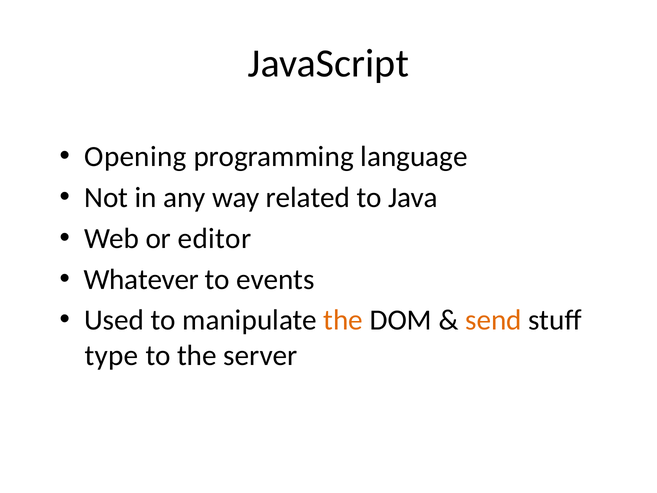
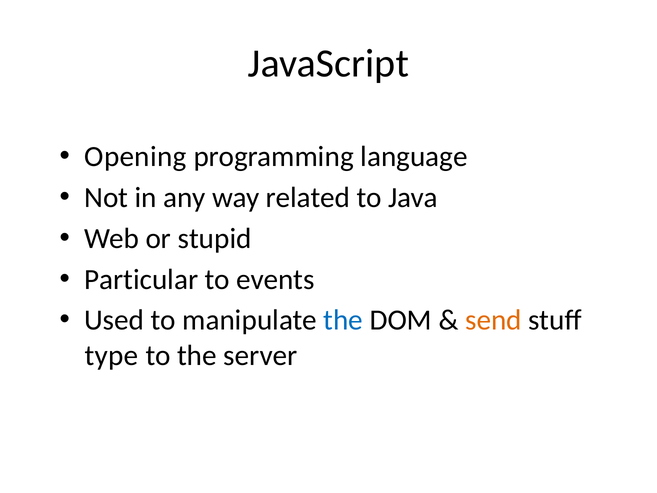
editor: editor -> stupid
Whatever: Whatever -> Particular
the at (343, 320) colour: orange -> blue
